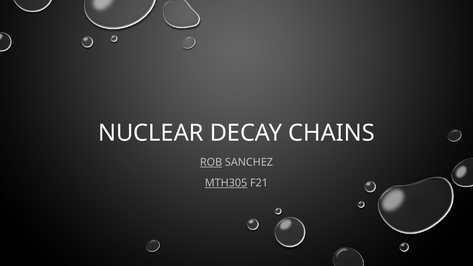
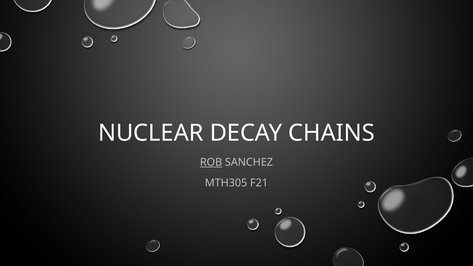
MTH305 underline: present -> none
